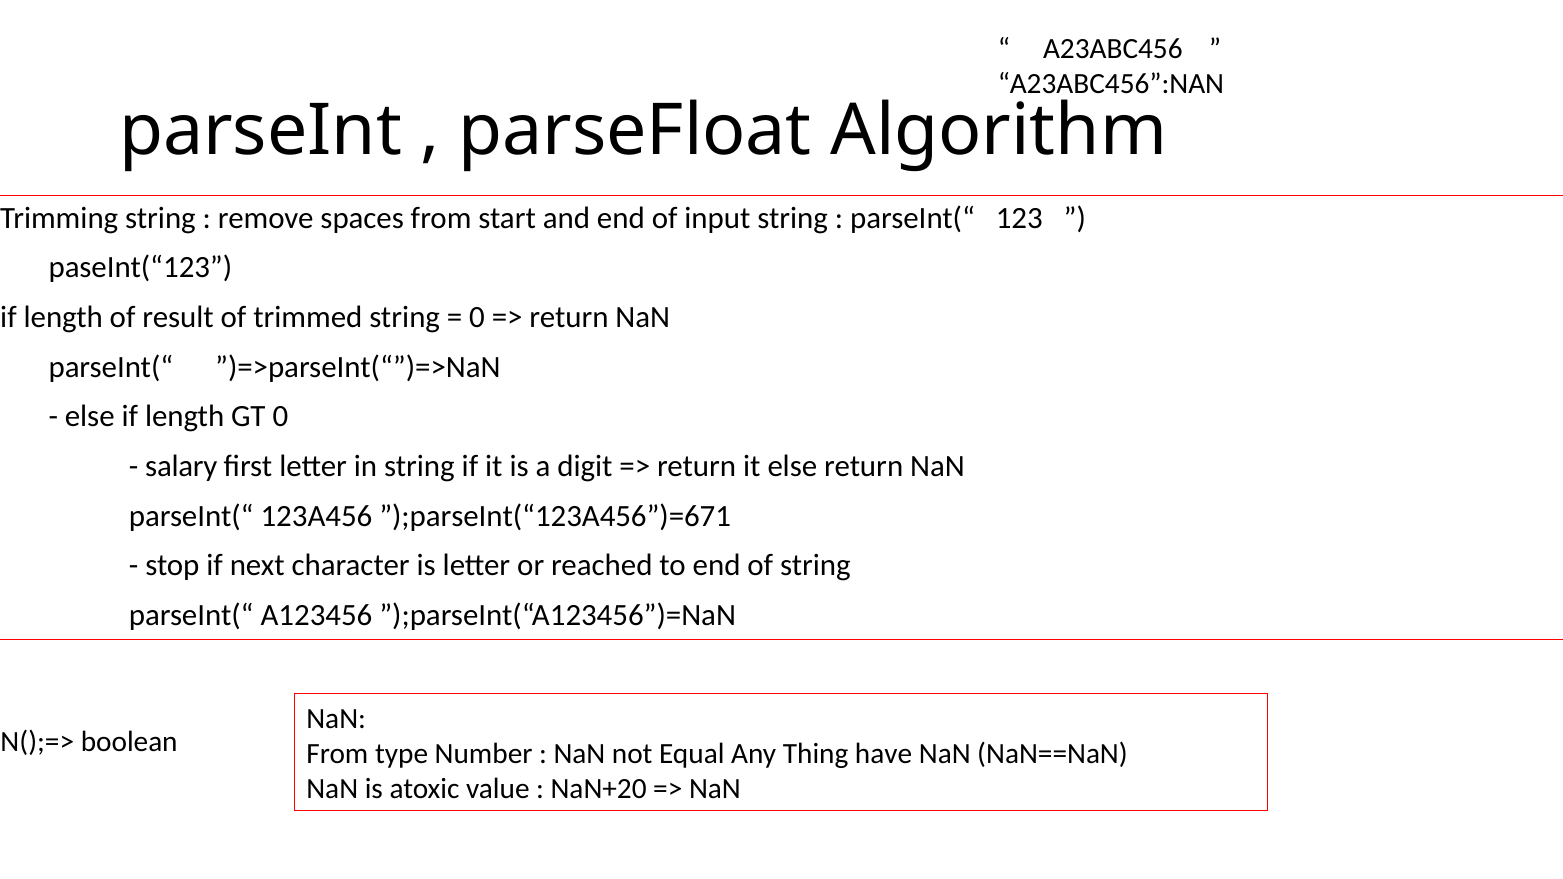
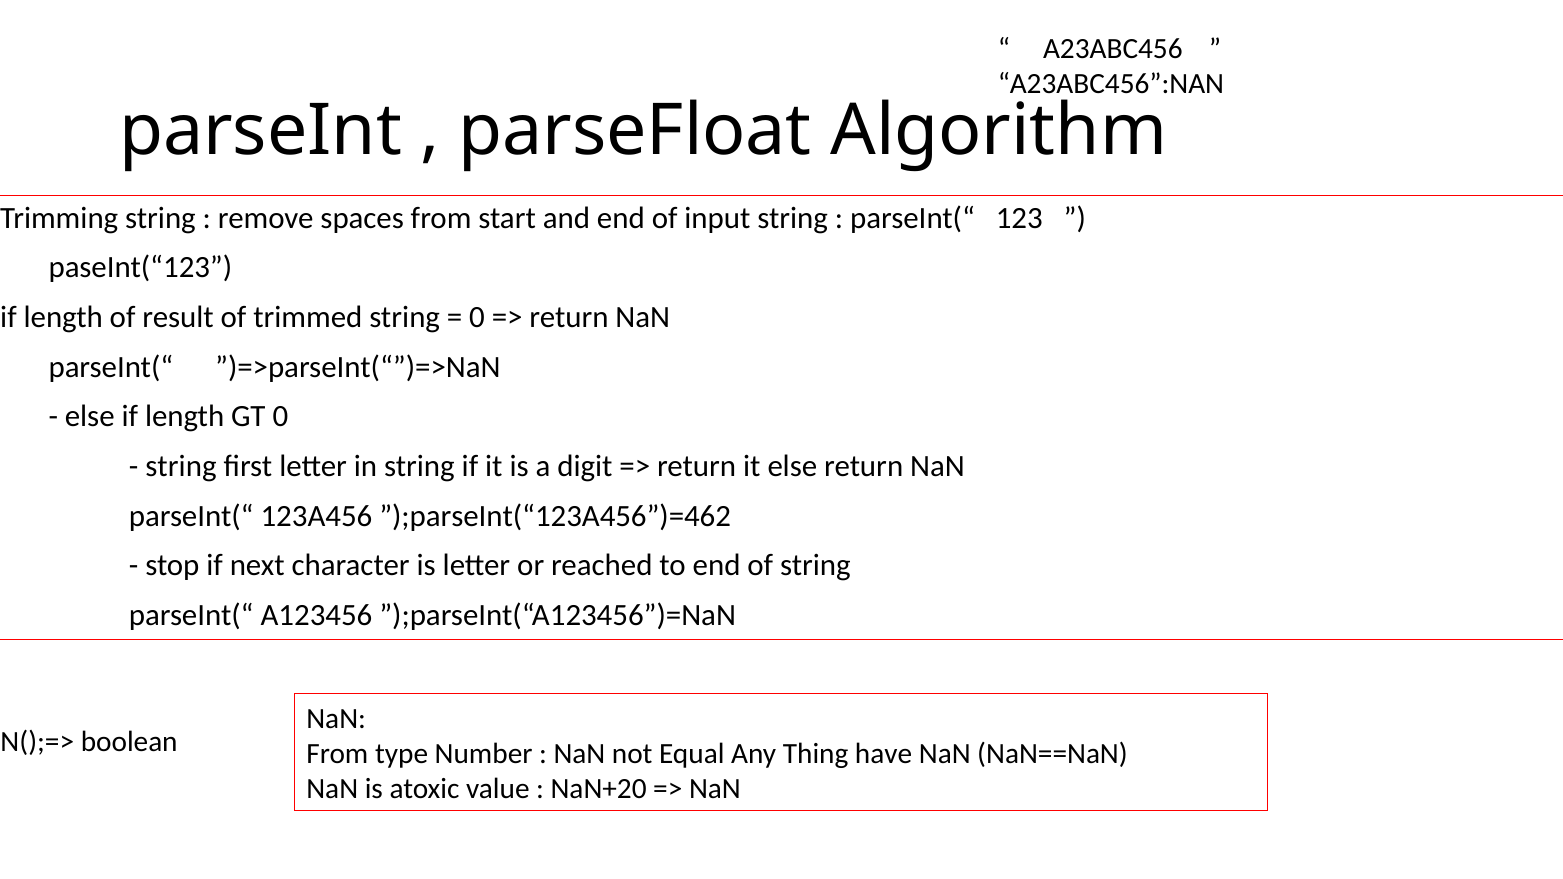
salary at (181, 466): salary -> string
”);parseInt(“123A456”)=671: ”);parseInt(“123A456”)=671 -> ”);parseInt(“123A456”)=462
